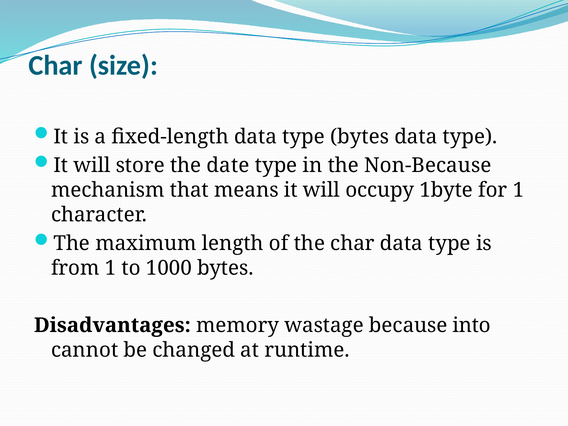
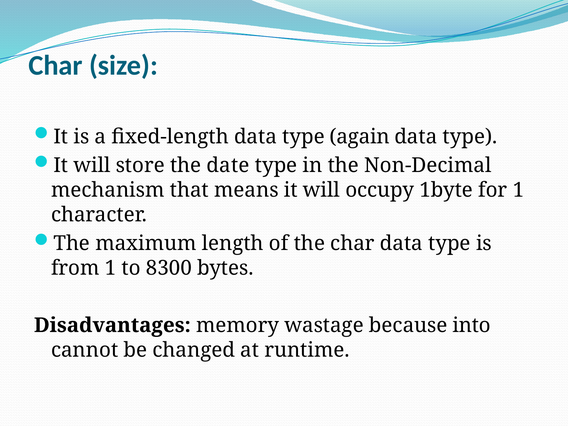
type bytes: bytes -> again
Non-Because: Non-Because -> Non-Decimal
1000: 1000 -> 8300
